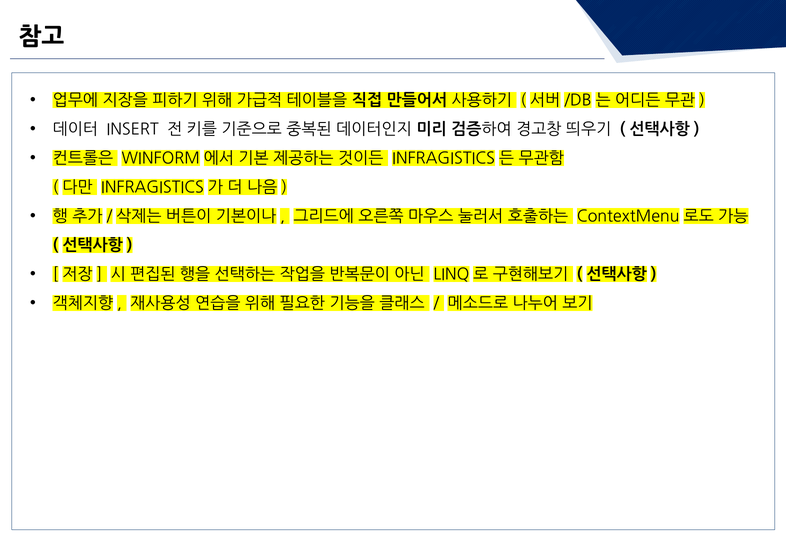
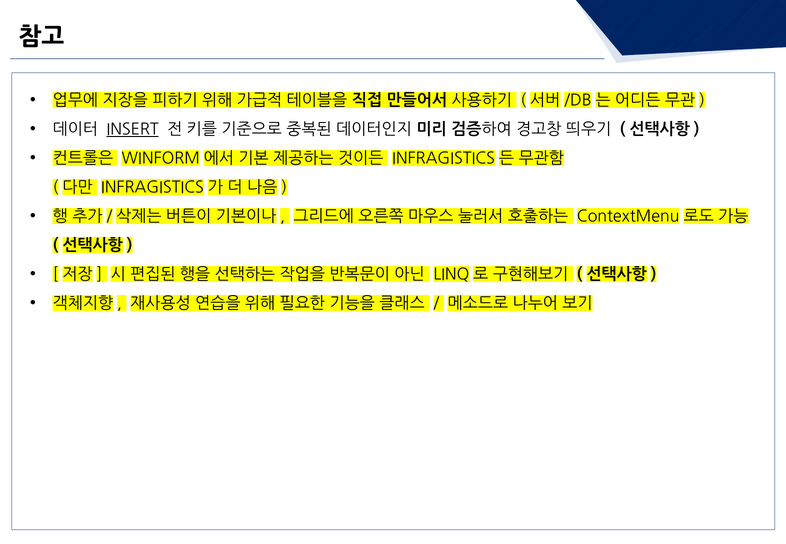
INSERT underline: none -> present
